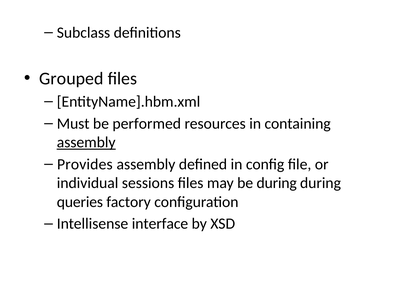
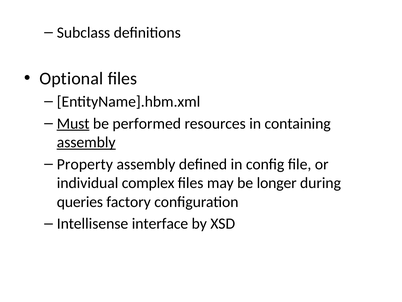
Grouped: Grouped -> Optional
Must underline: none -> present
Provides: Provides -> Property
sessions: sessions -> complex
be during: during -> longer
